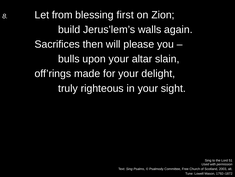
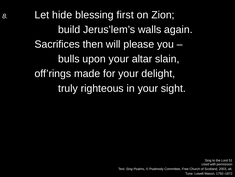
from: from -> hide
